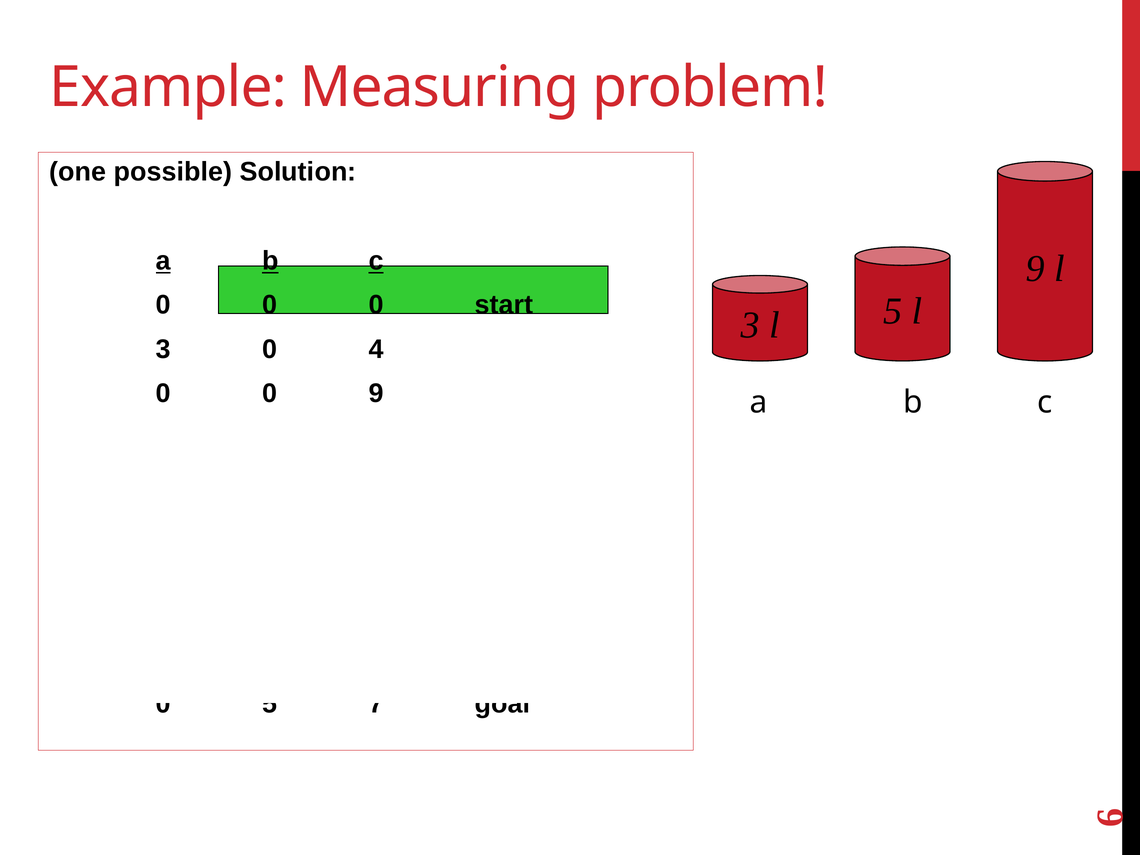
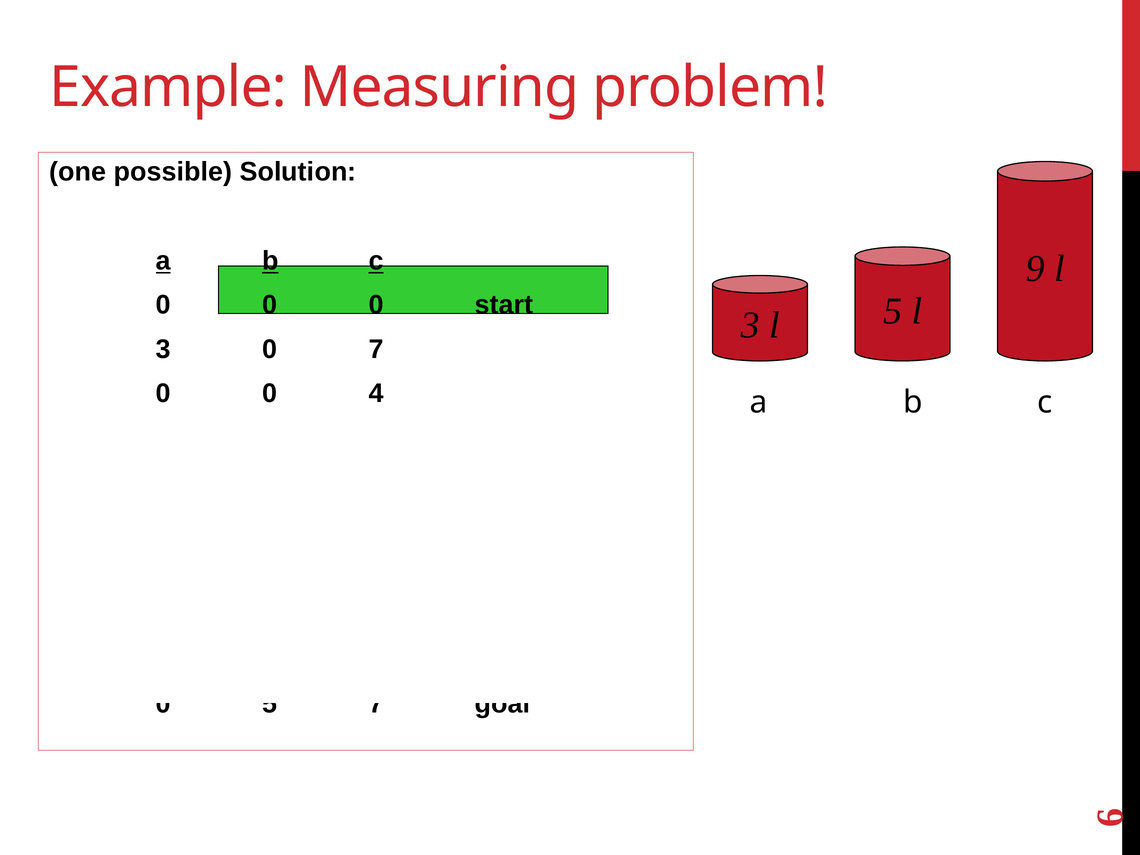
0 4: 4 -> 7
0 9: 9 -> 4
